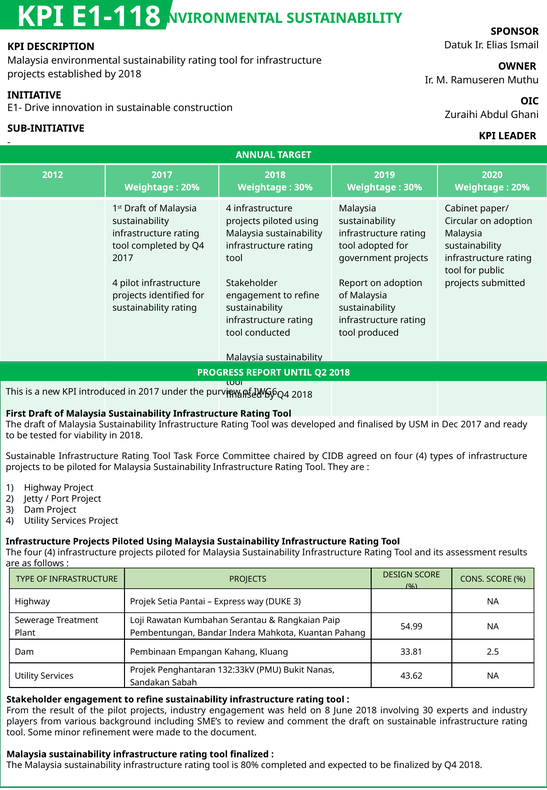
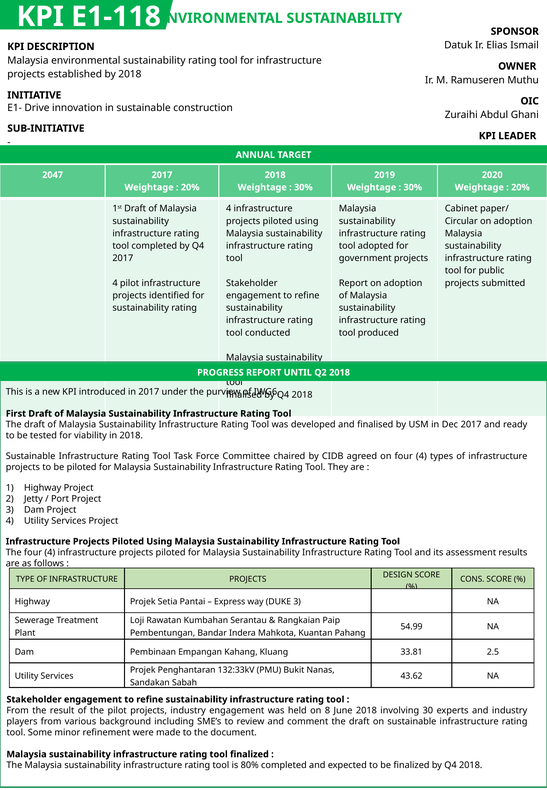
2012: 2012 -> 2047
